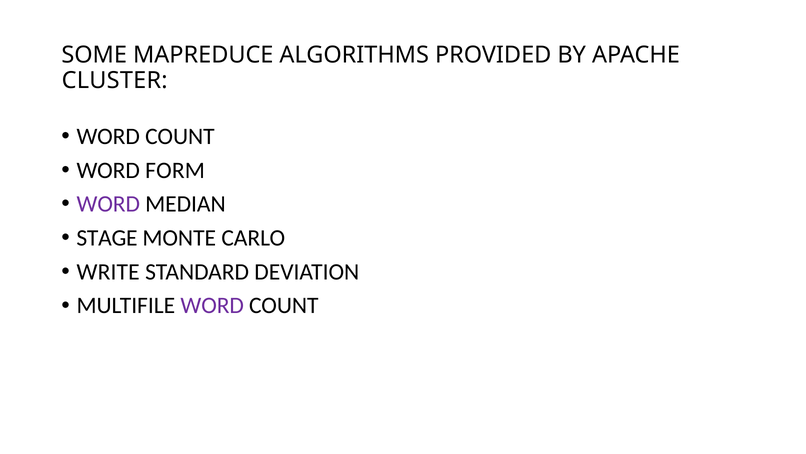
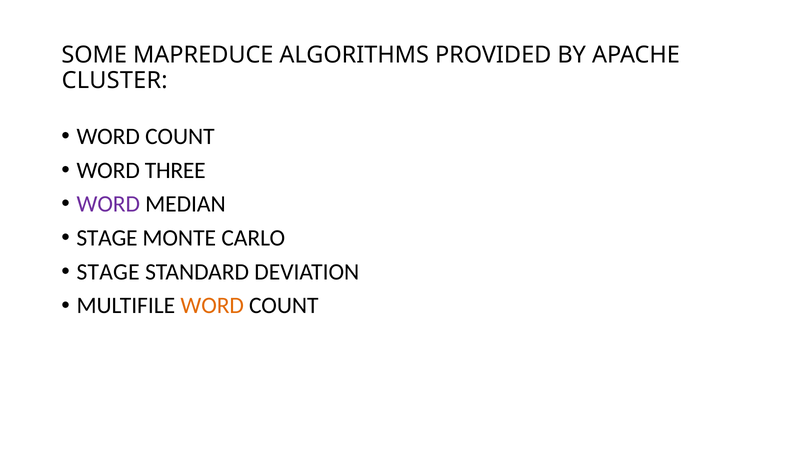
FORM: FORM -> THREE
WRITE at (108, 271): WRITE -> STAGE
WORD at (212, 305) colour: purple -> orange
